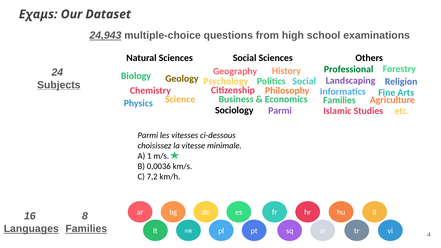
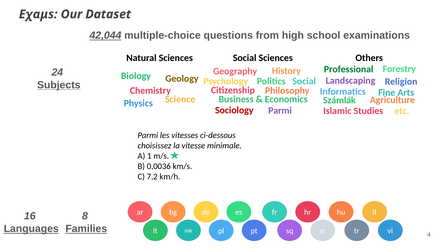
24,943: 24,943 -> 42,044
Families at (339, 100): Families -> Számlák
Sociology colour: black -> red
